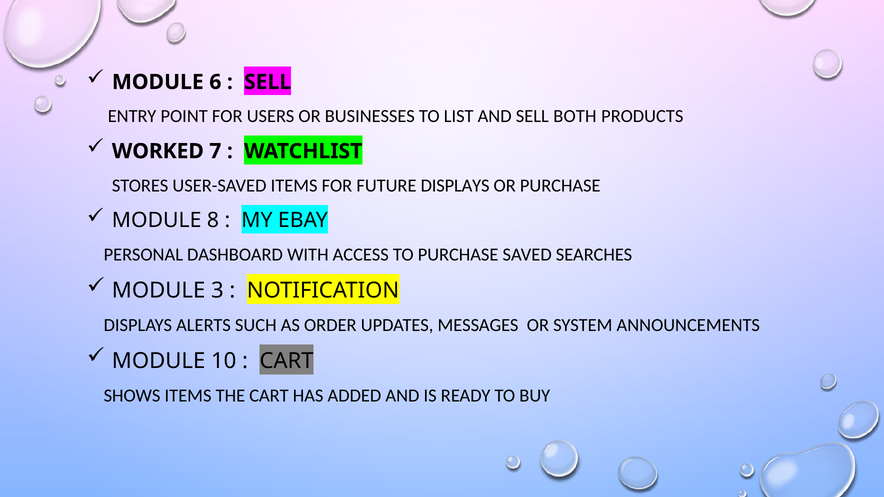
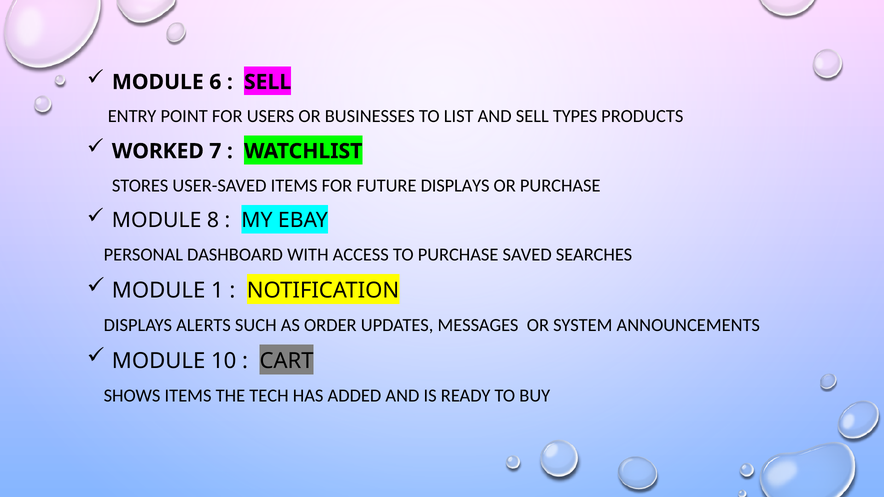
BOTH: BOTH -> TYPES
3: 3 -> 1
THE CART: CART -> TECH
